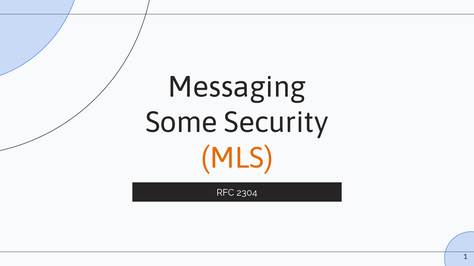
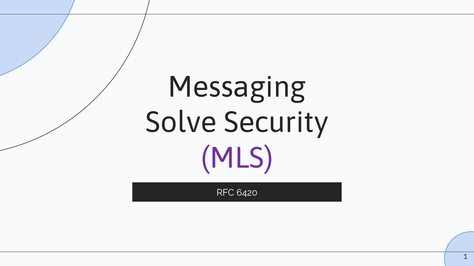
Some: Some -> Solve
MLS colour: orange -> purple
2304: 2304 -> 6420
